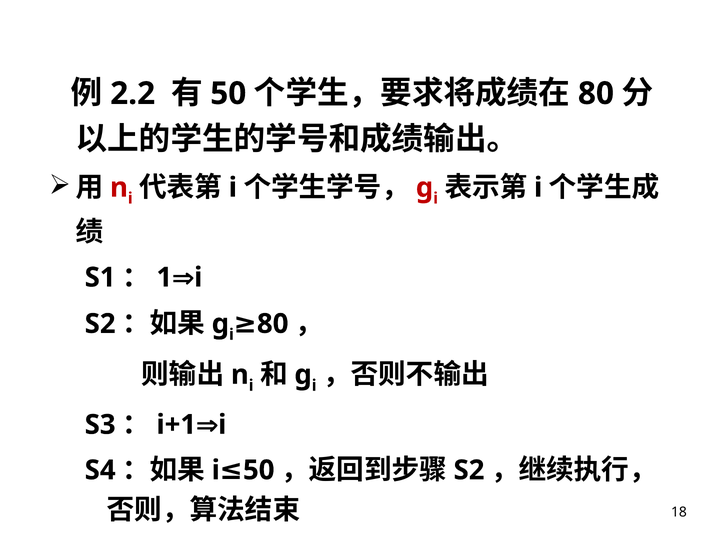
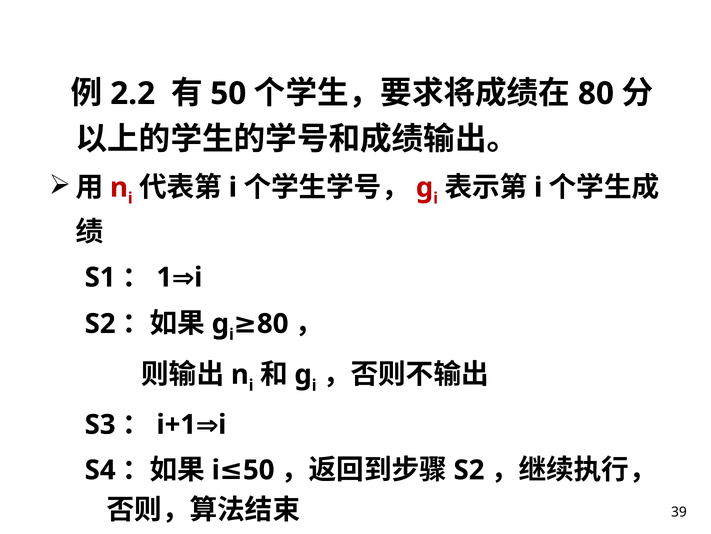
18: 18 -> 39
